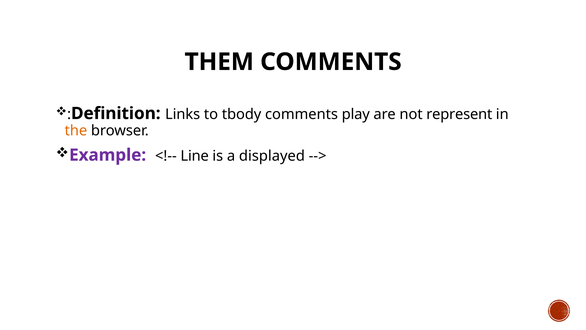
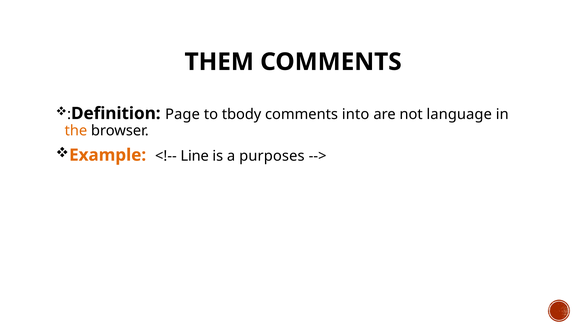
Links: Links -> Page
play: play -> into
represent: represent -> language
Example colour: purple -> orange
displayed: displayed -> purposes
